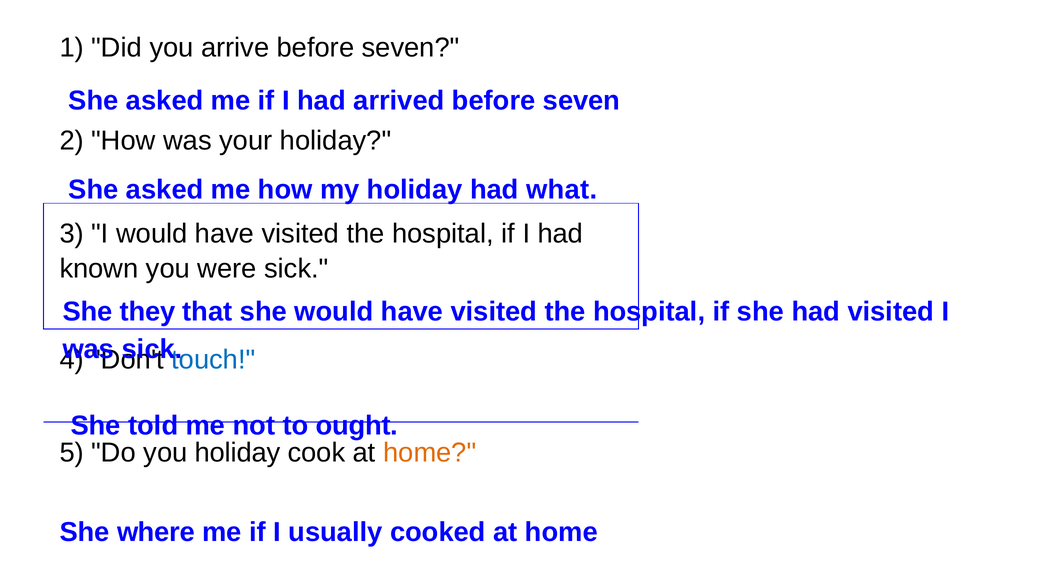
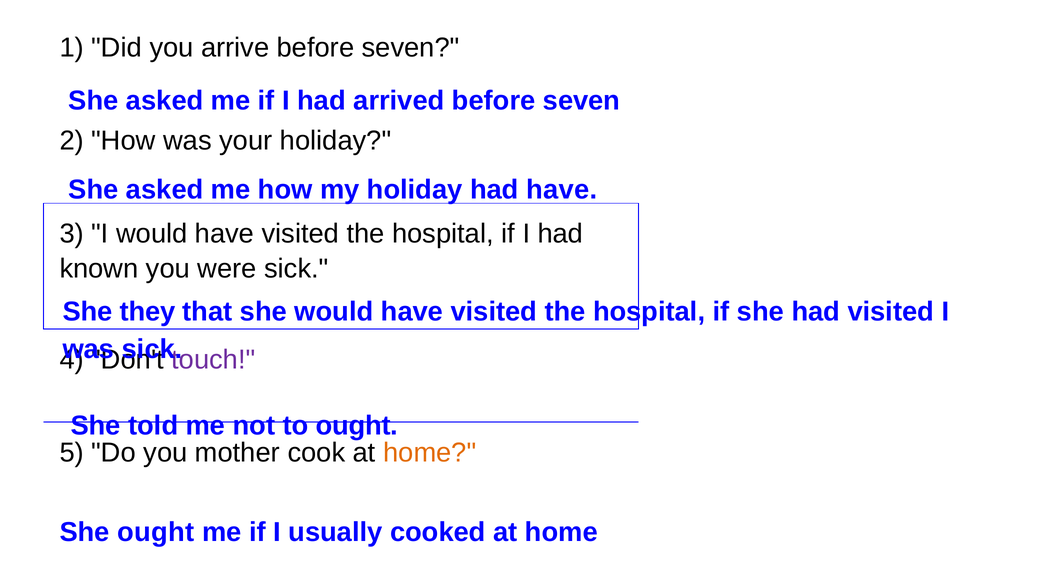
had what: what -> have
touch colour: blue -> purple
you holiday: holiday -> mother
She where: where -> ought
